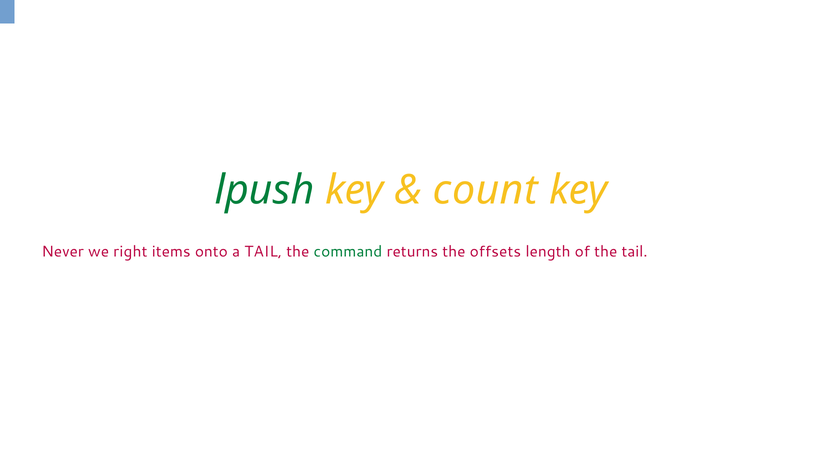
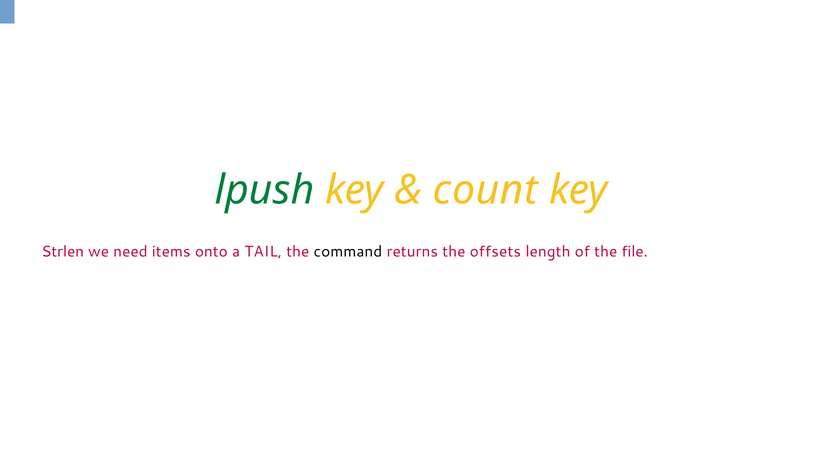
Never: Never -> Strlen
right: right -> need
command colour: green -> black
the tail: tail -> file
